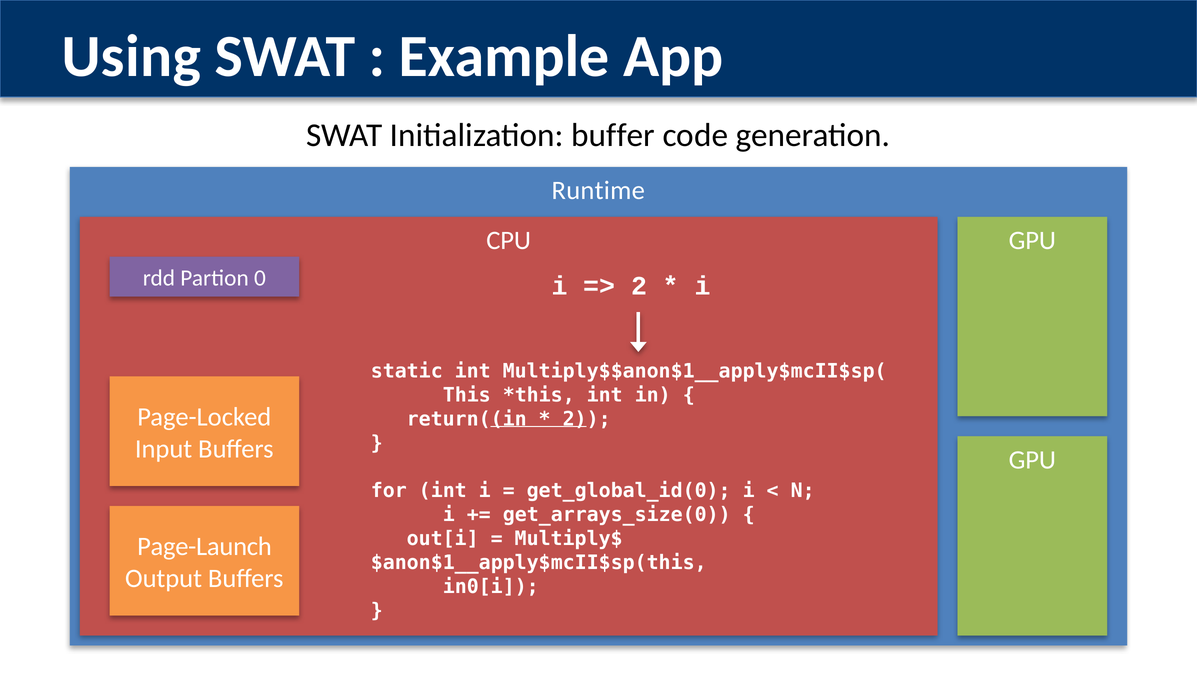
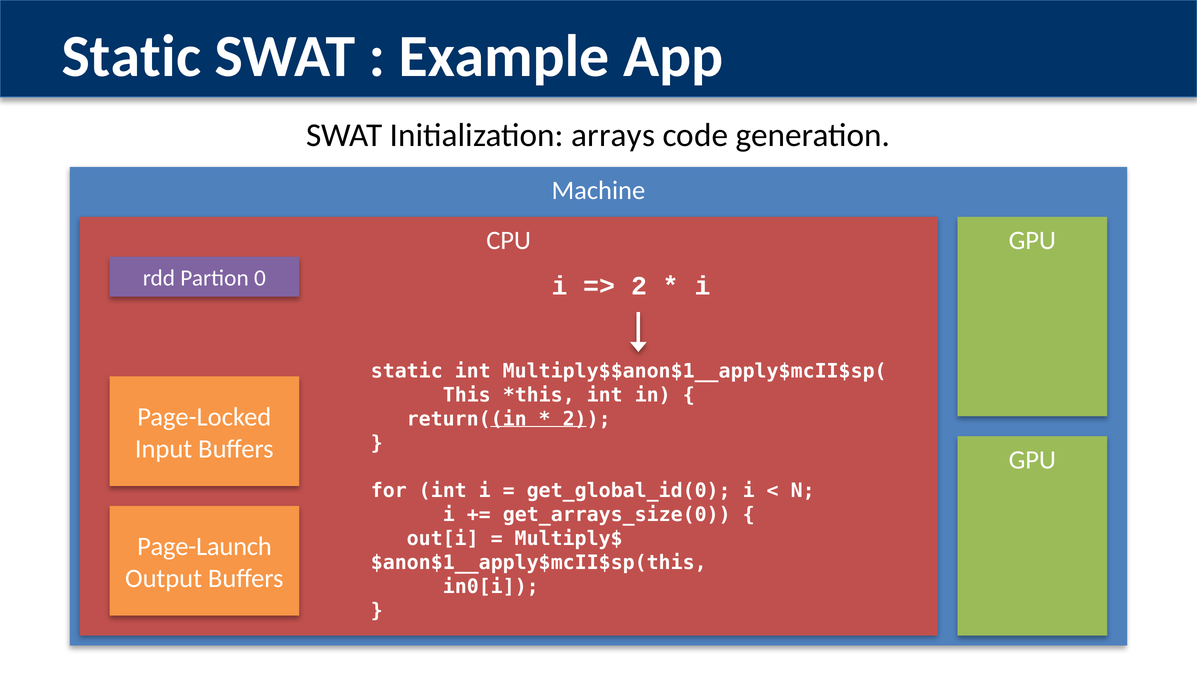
Using at (131, 57): Using -> Static
buffer: buffer -> arrays
Runtime: Runtime -> Machine
